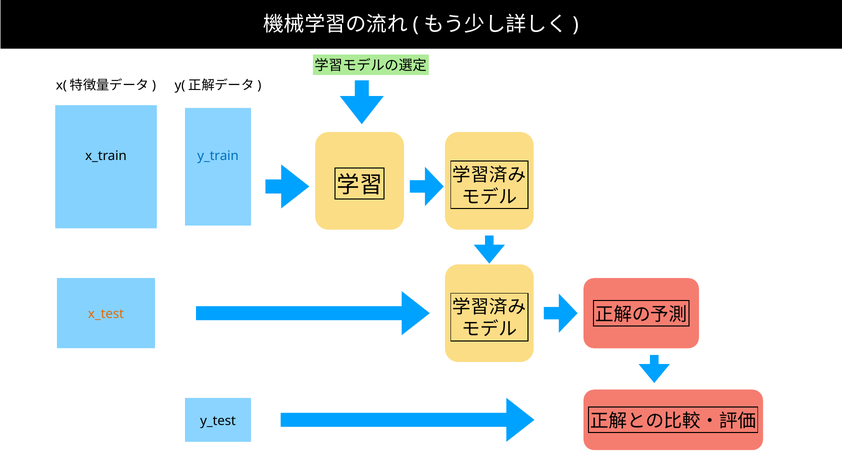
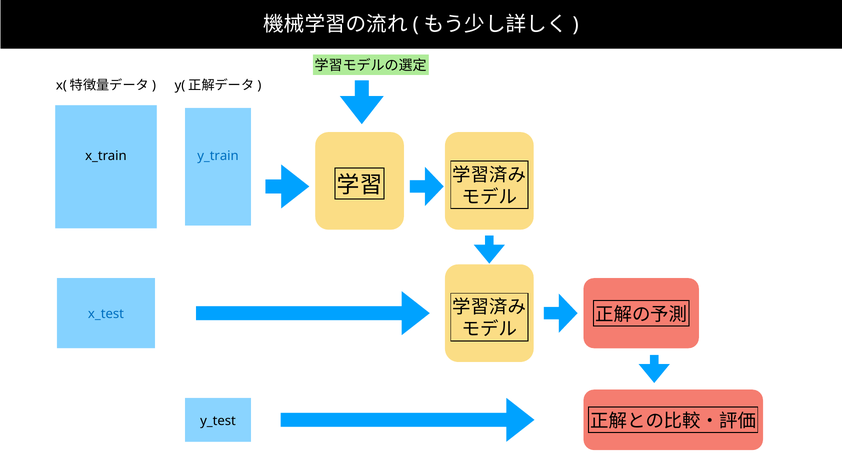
x_test colour: orange -> blue
